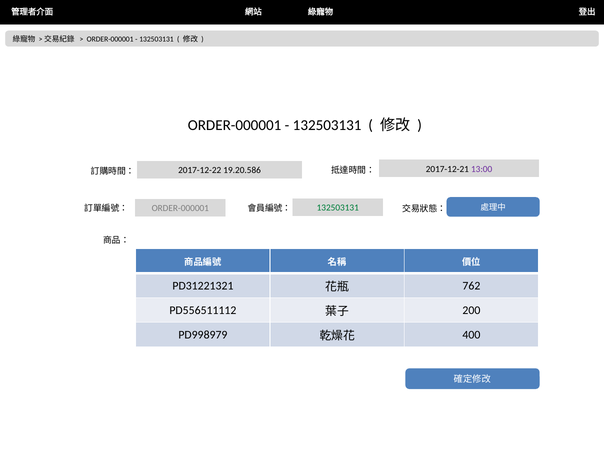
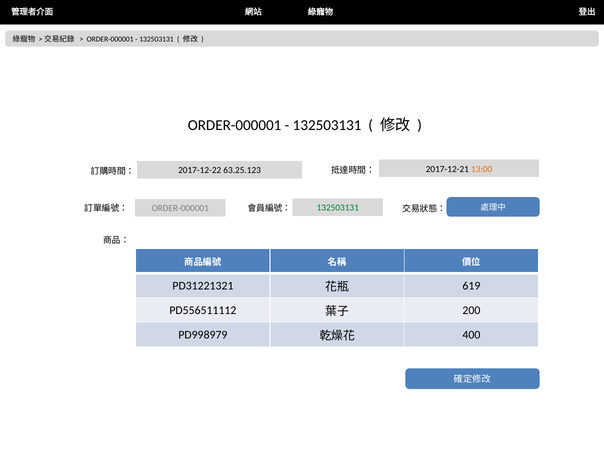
19.20.586: 19.20.586 -> 63.25.123
13:00 colour: purple -> orange
762: 762 -> 619
